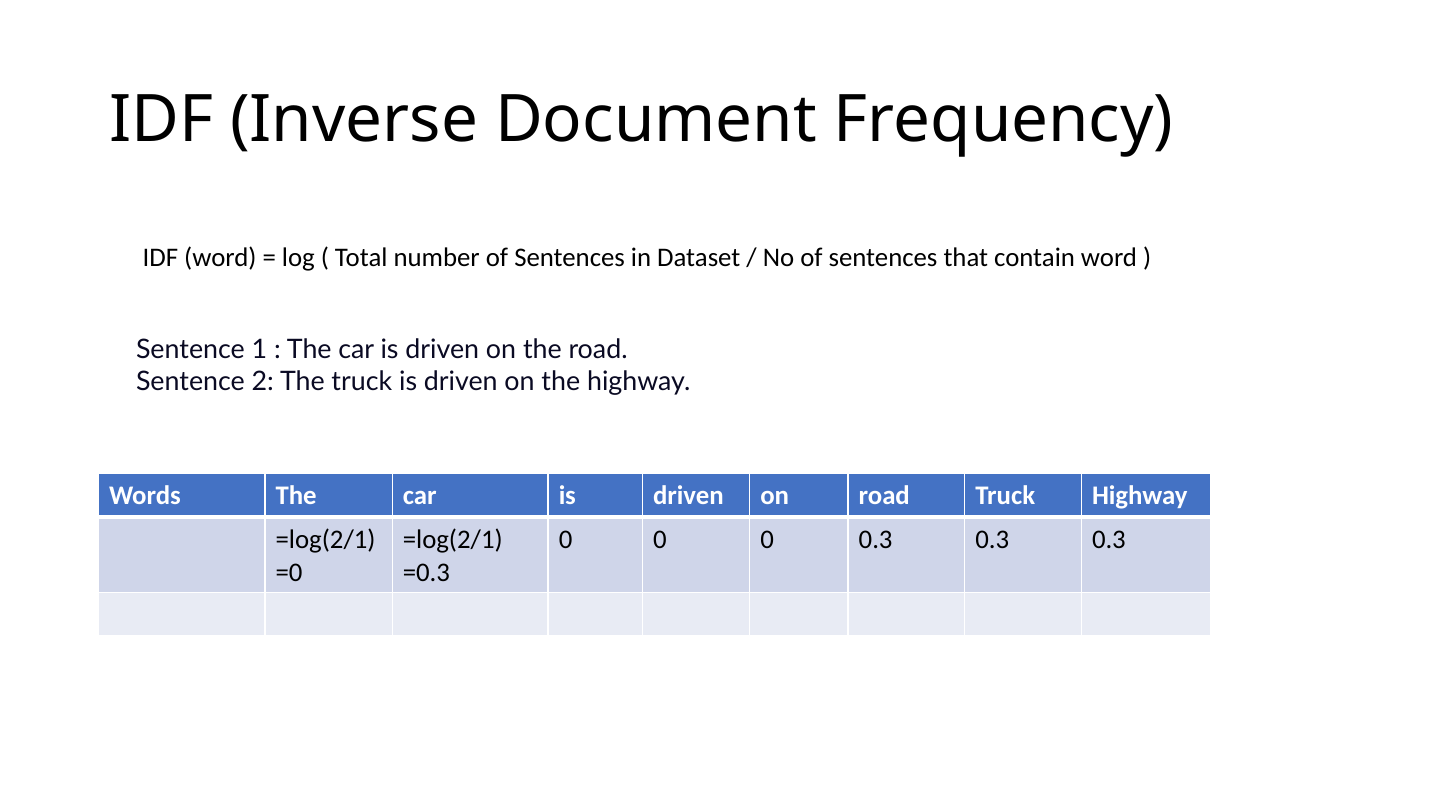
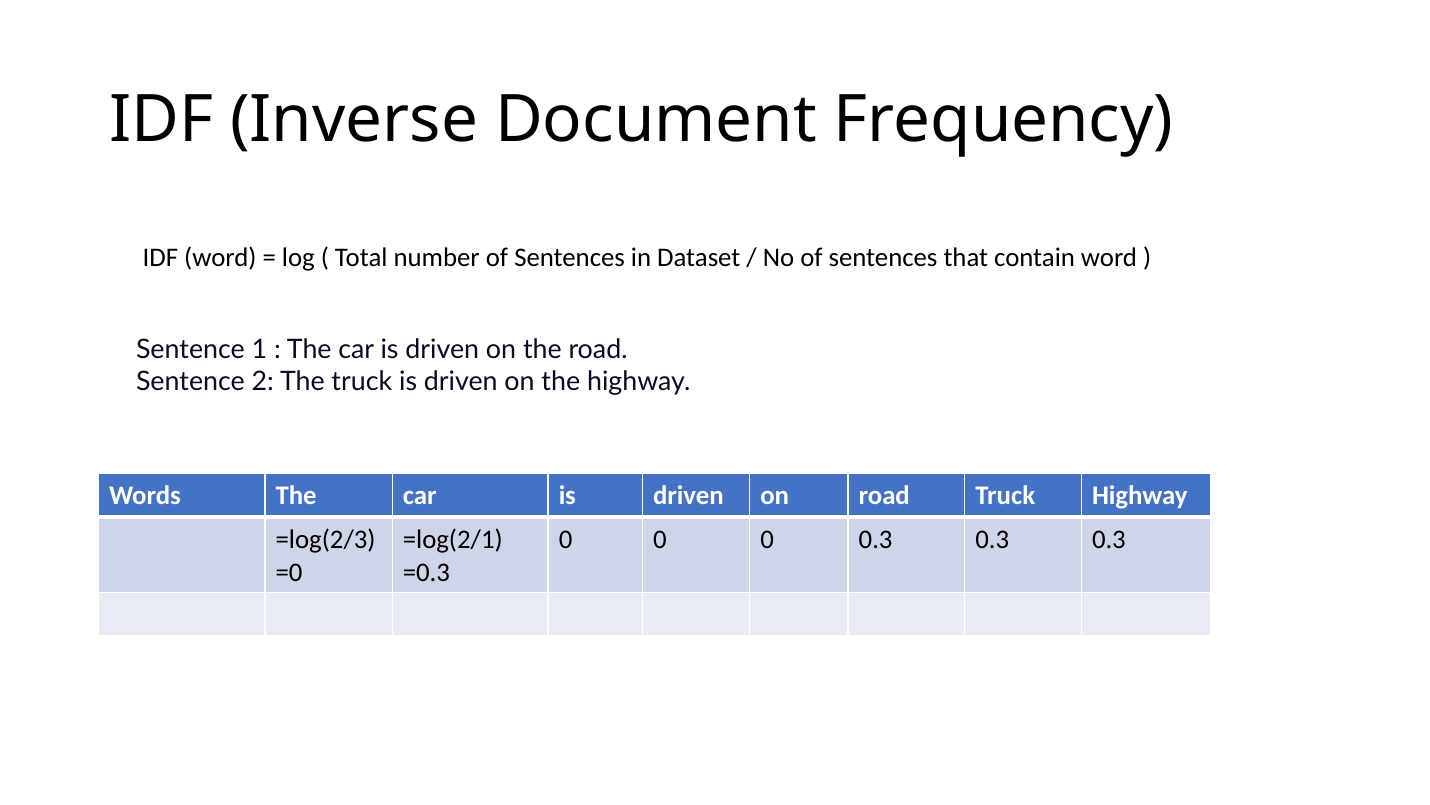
=log(2/1 at (326, 539): =log(2/1 -> =log(2/3
